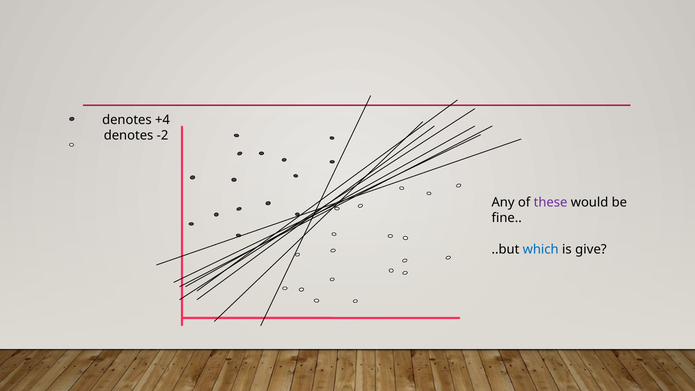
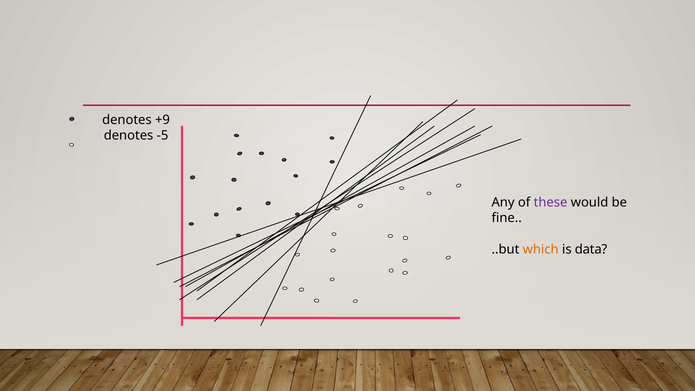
+4: +4 -> +9
-2: -2 -> -5
which colour: blue -> orange
give: give -> data
